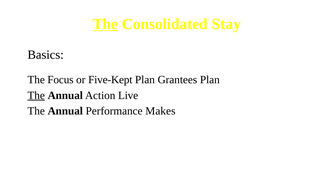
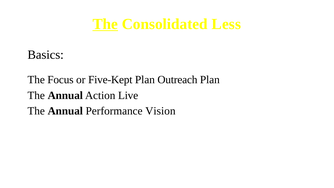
Stay: Stay -> Less
Grantees: Grantees -> Outreach
The at (36, 95) underline: present -> none
Makes: Makes -> Vision
